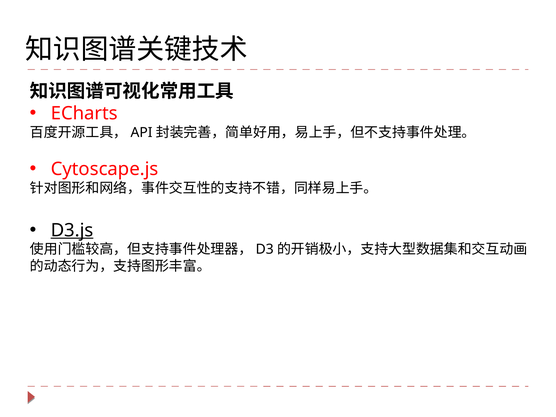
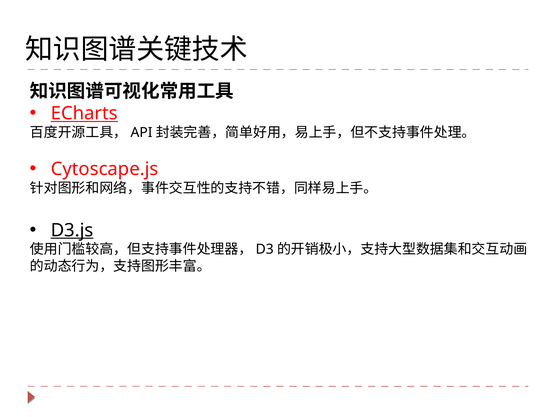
ECharts underline: none -> present
